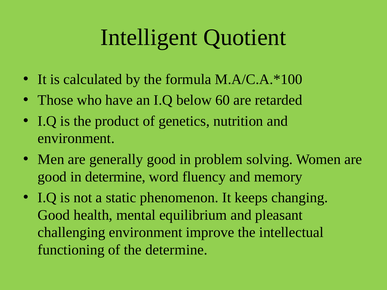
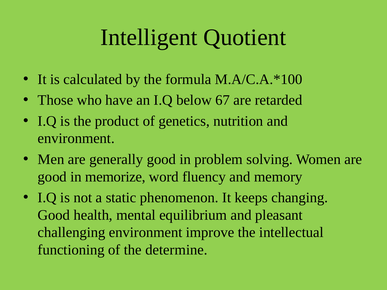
60: 60 -> 67
in determine: determine -> memorize
